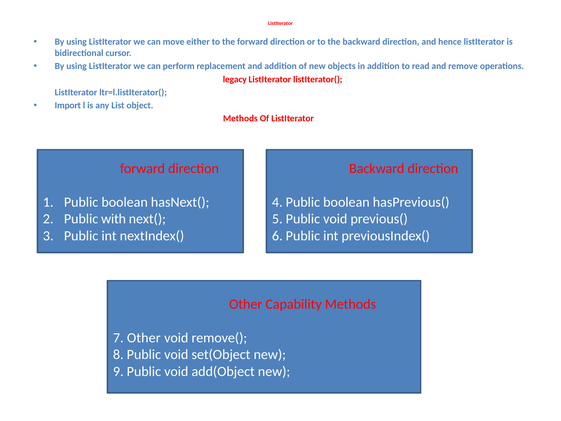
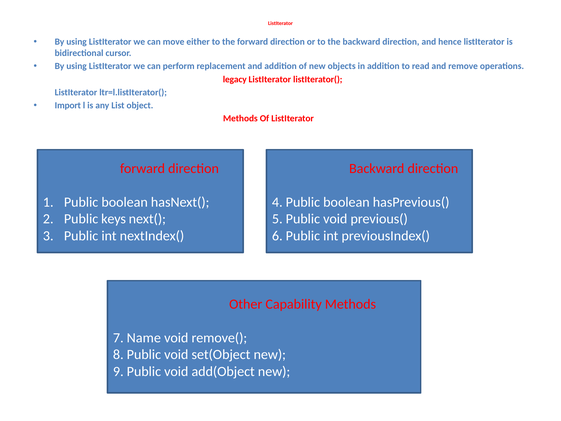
with: with -> keys
7 Other: Other -> Name
